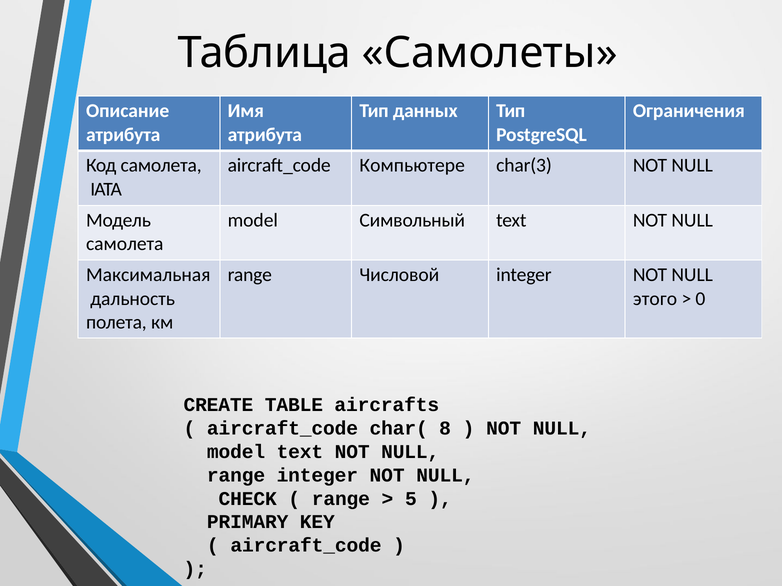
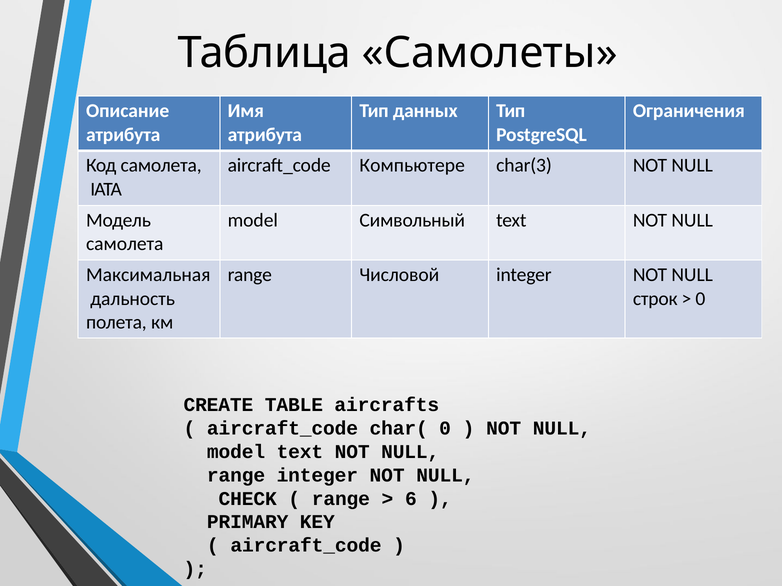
этого: этого -> строк
char( 8: 8 -> 0
5: 5 -> 6
